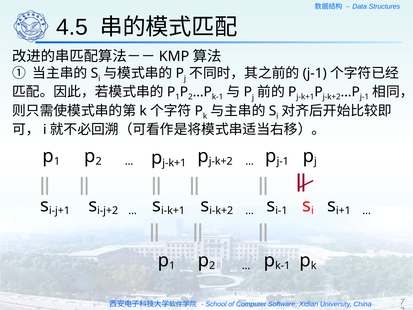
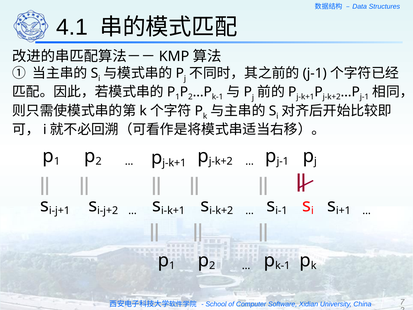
4.5: 4.5 -> 4.1
